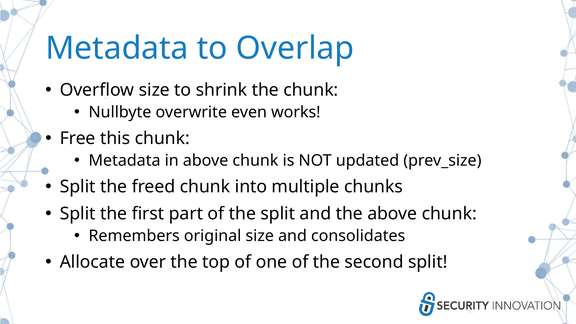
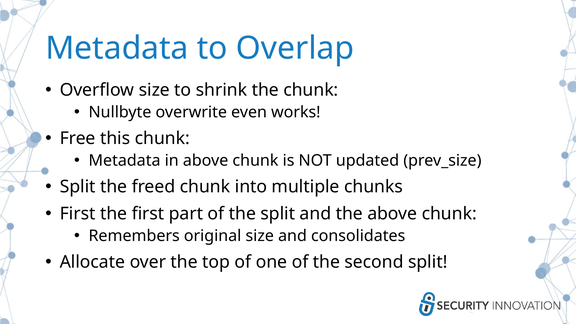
Split at (78, 214): Split -> First
